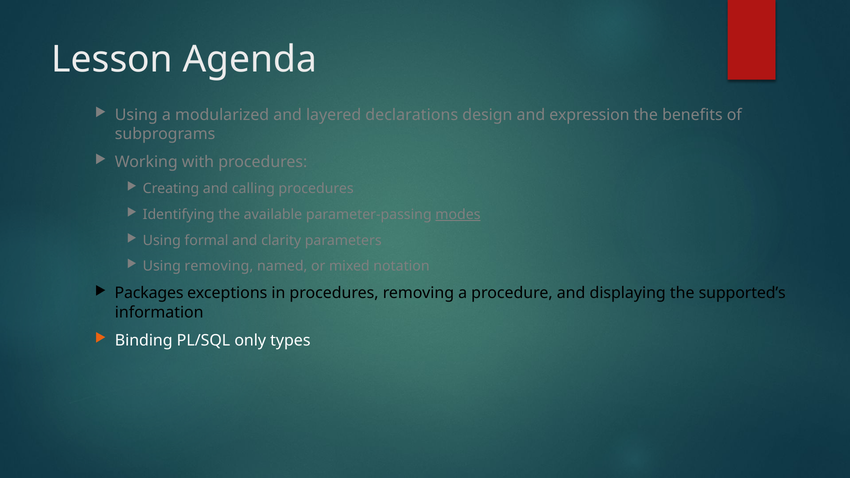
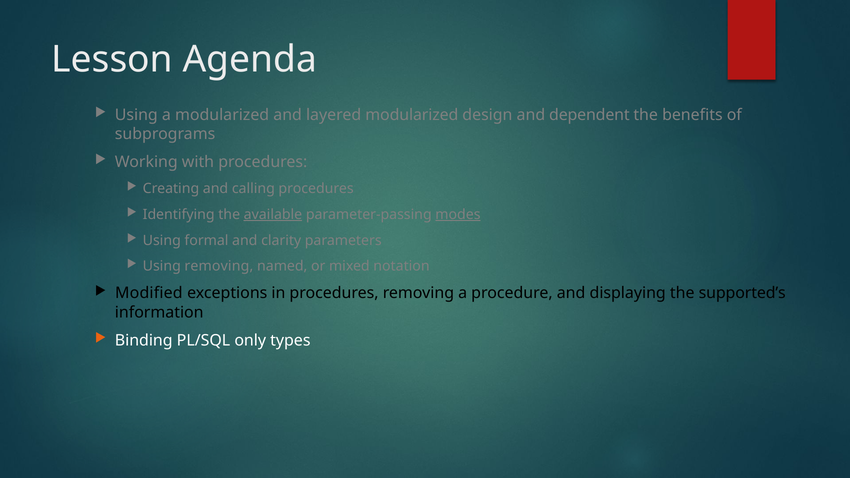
layered declarations: declarations -> modularized
expression: expression -> dependent
available underline: none -> present
Packages: Packages -> Modified
